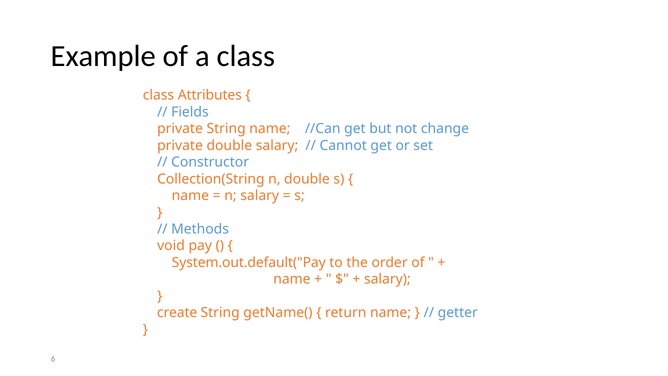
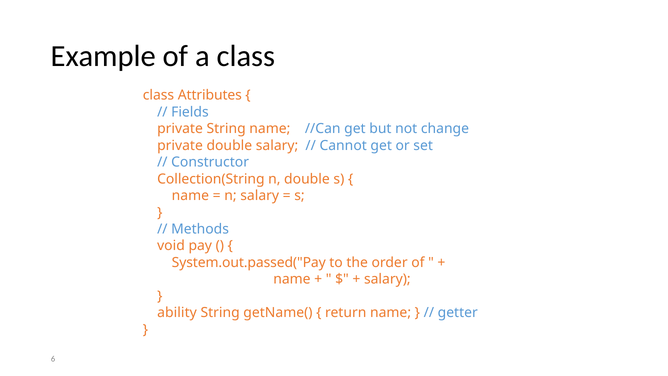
System.out.default("Pay: System.out.default("Pay -> System.out.passed("Pay
create: create -> ability
